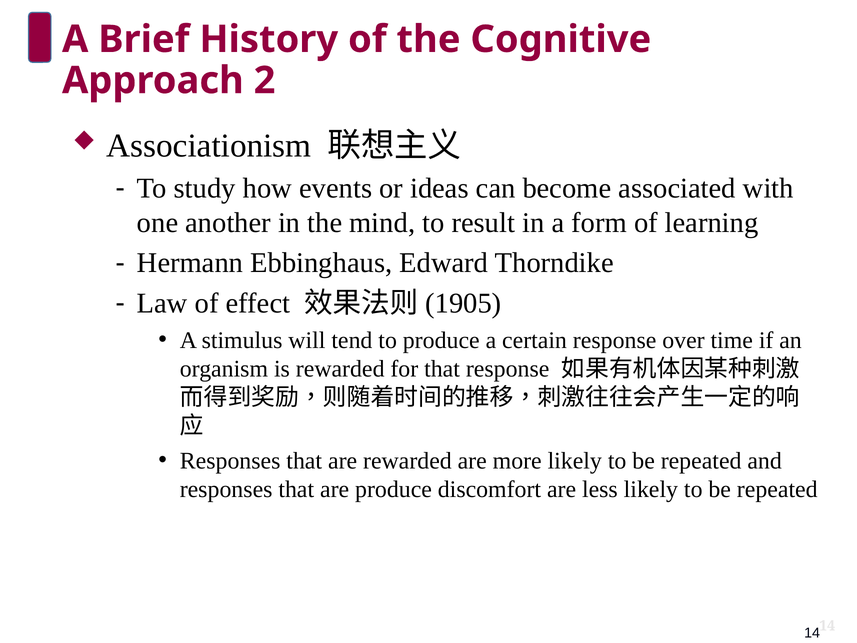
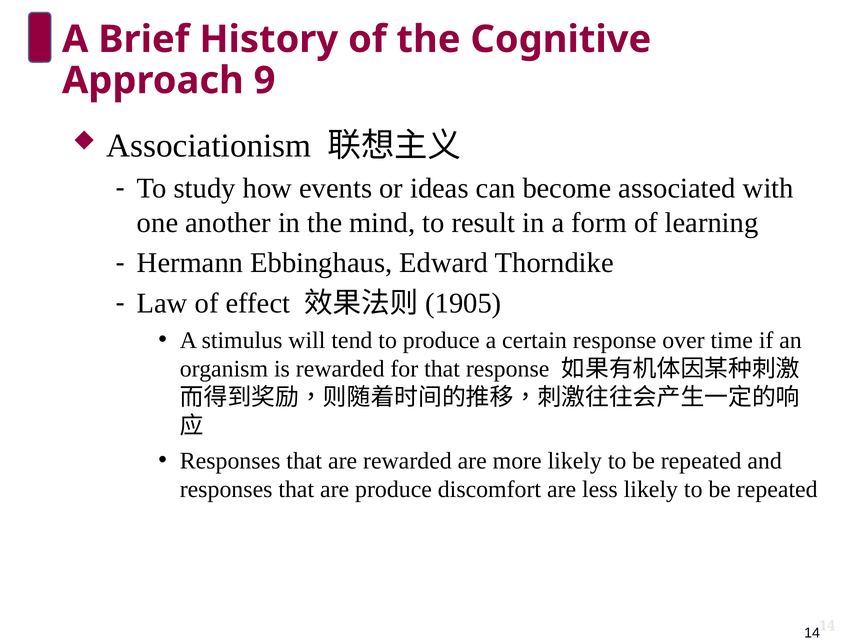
2: 2 -> 9
